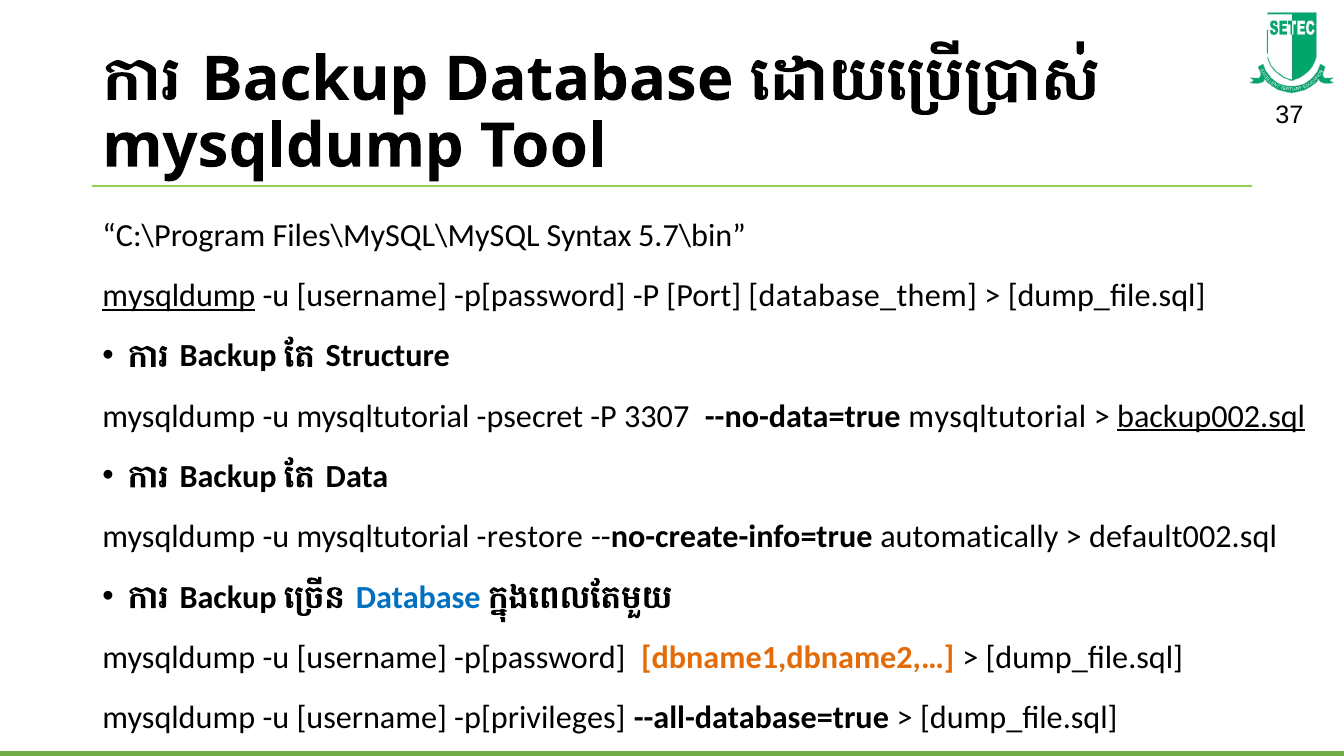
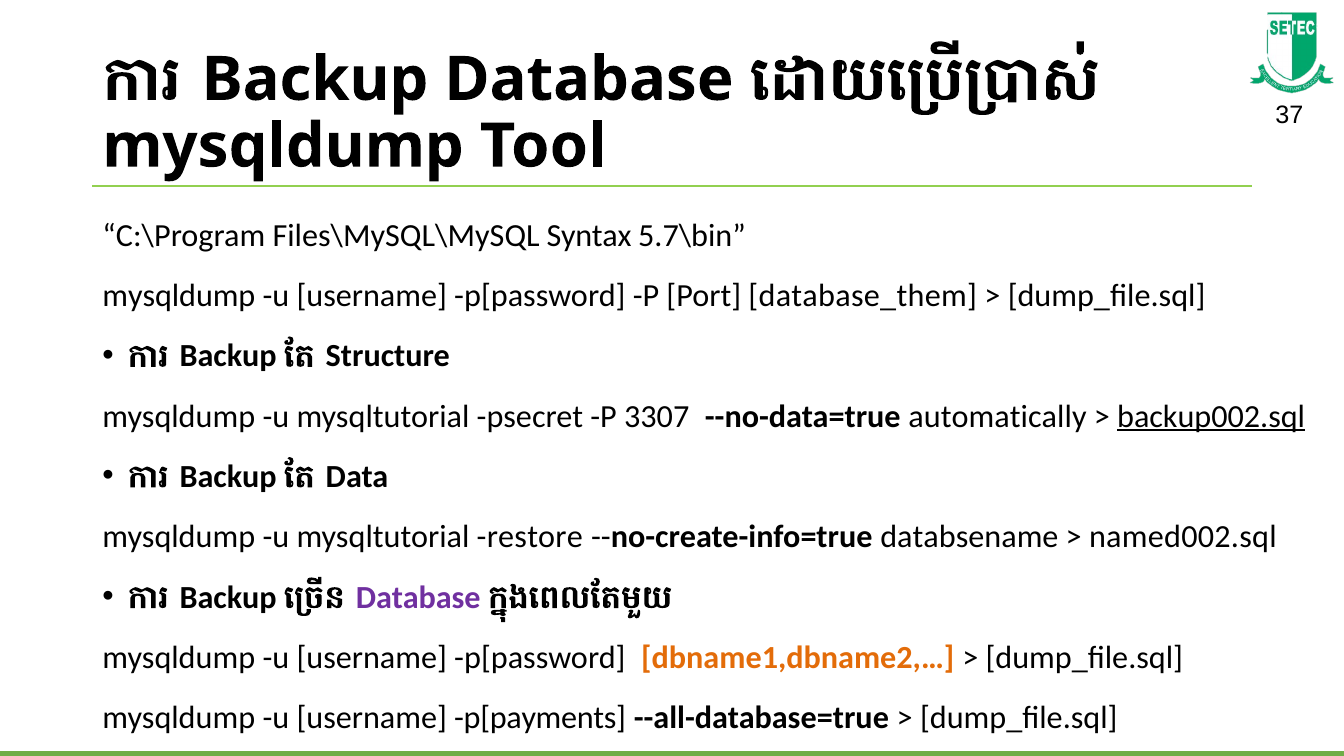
mysqldump at (179, 296) underline: present -> none
--no-data=true mysqltutorial: mysqltutorial -> automatically
automatically: automatically -> databsename
default002.sql: default002.sql -> named002.sql
Database at (418, 597) colour: blue -> purple
p[privileges: p[privileges -> p[payments
